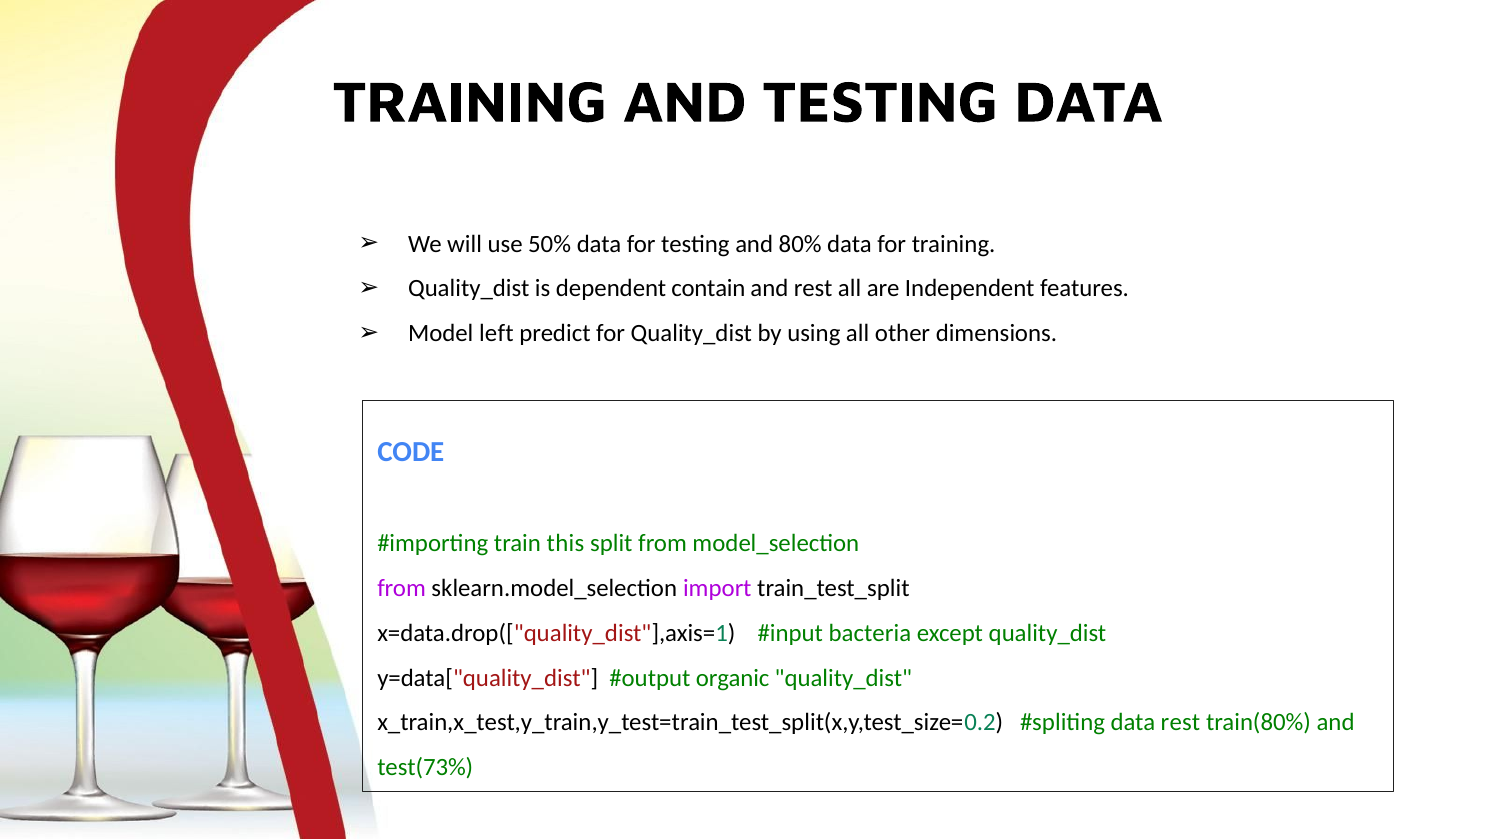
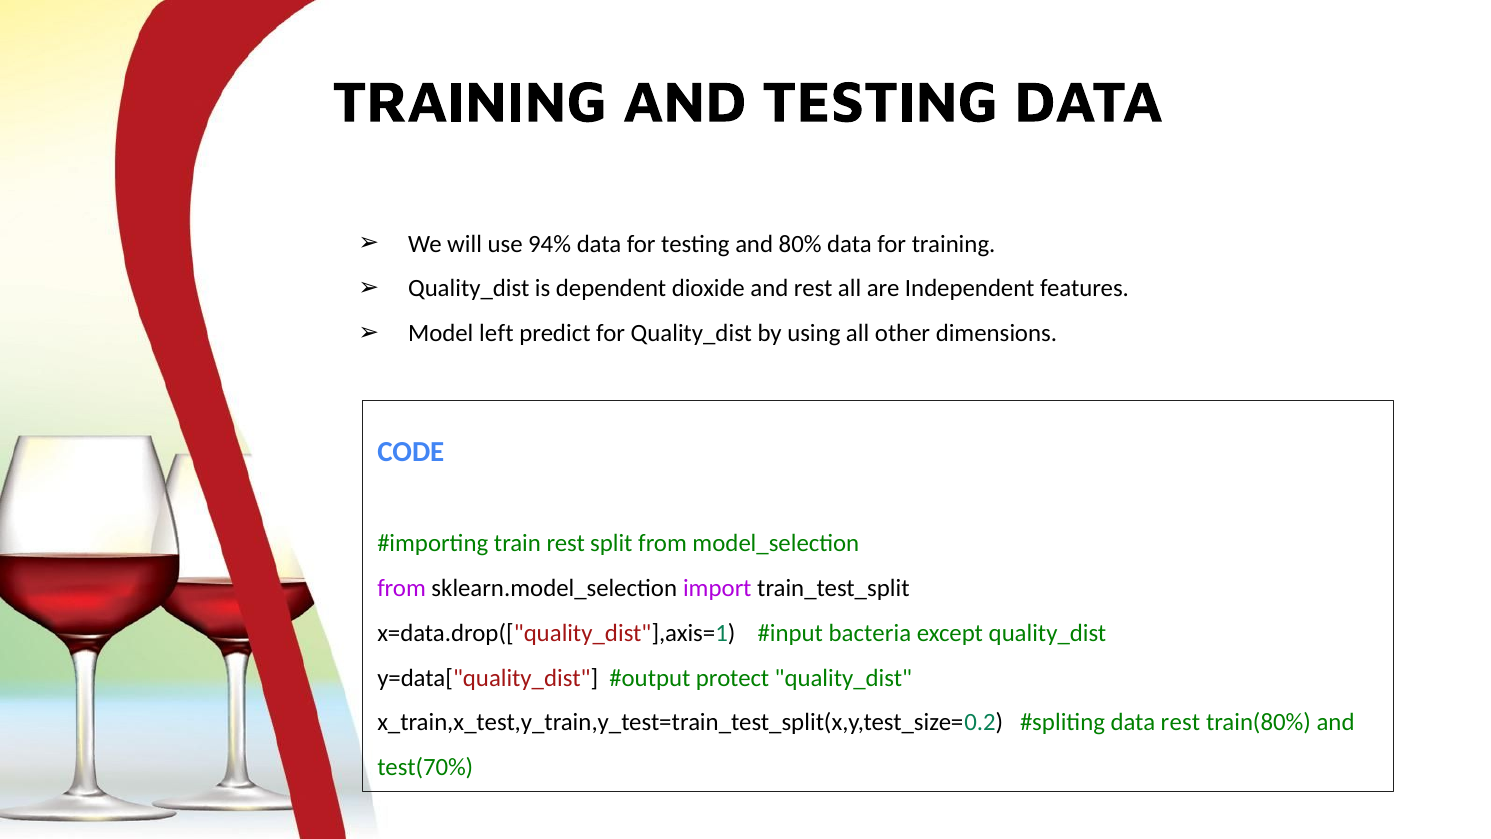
50%: 50% -> 94%
contain: contain -> dioxide
train this: this -> rest
organic: organic -> protect
test(73%: test(73% -> test(70%
